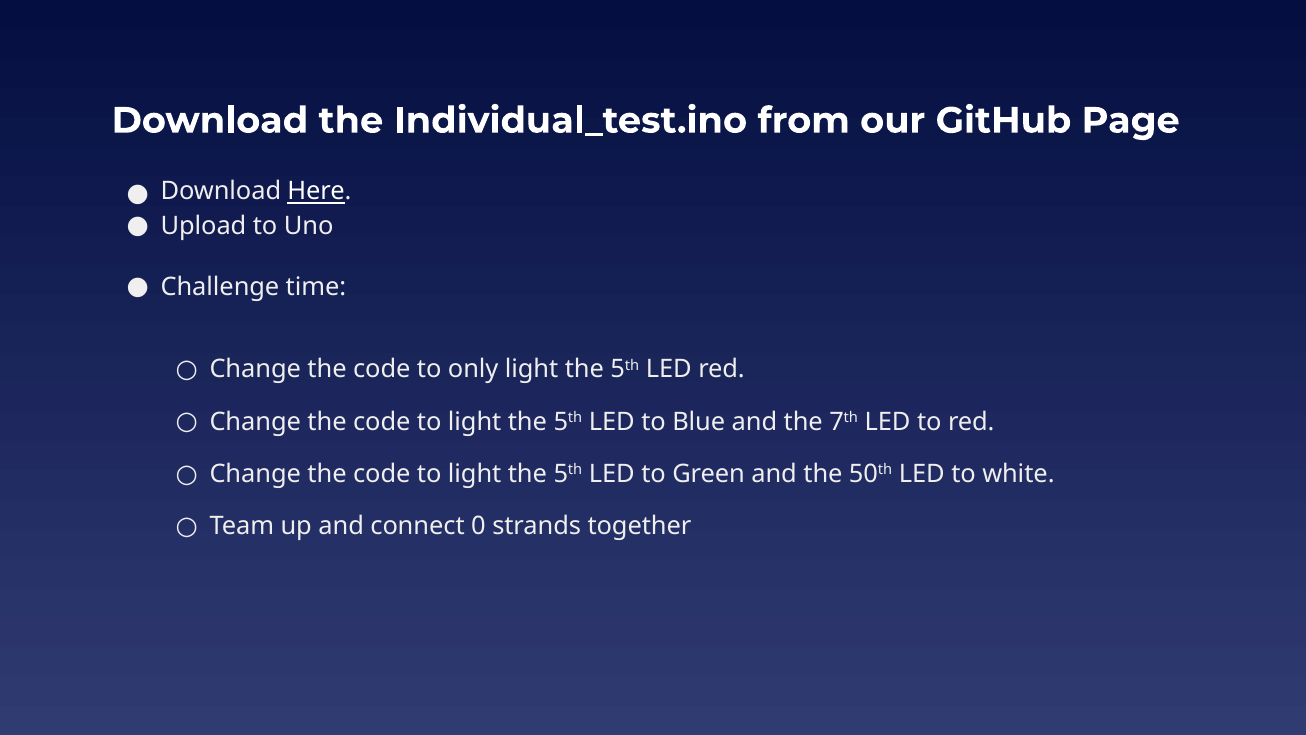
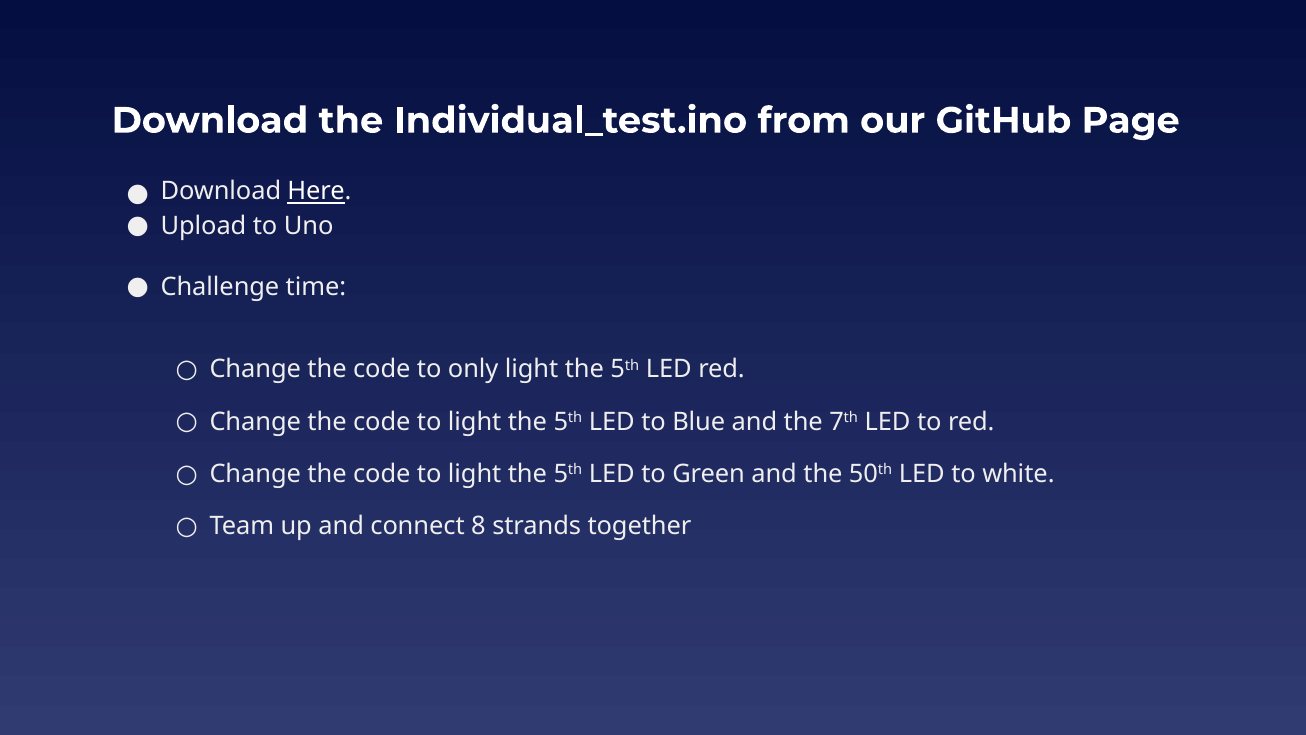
0: 0 -> 8
